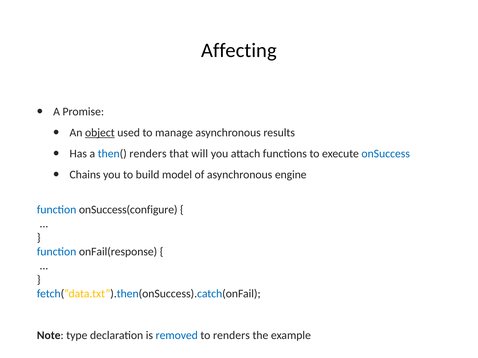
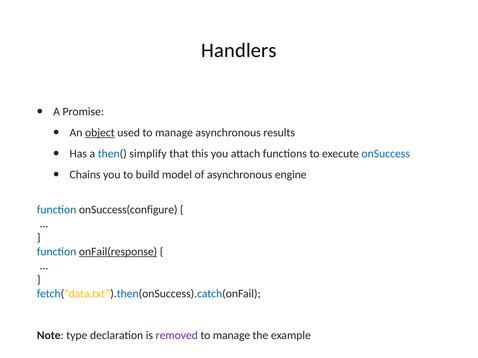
Affecting: Affecting -> Handlers
then( renders: renders -> simplify
will: will -> this
onFail(response underline: none -> present
removed colour: blue -> purple
renders at (231, 336): renders -> manage
